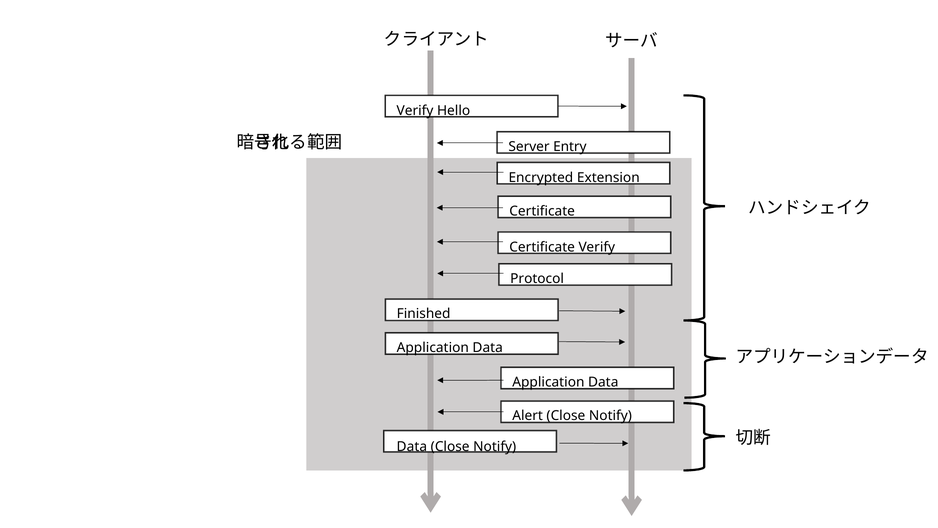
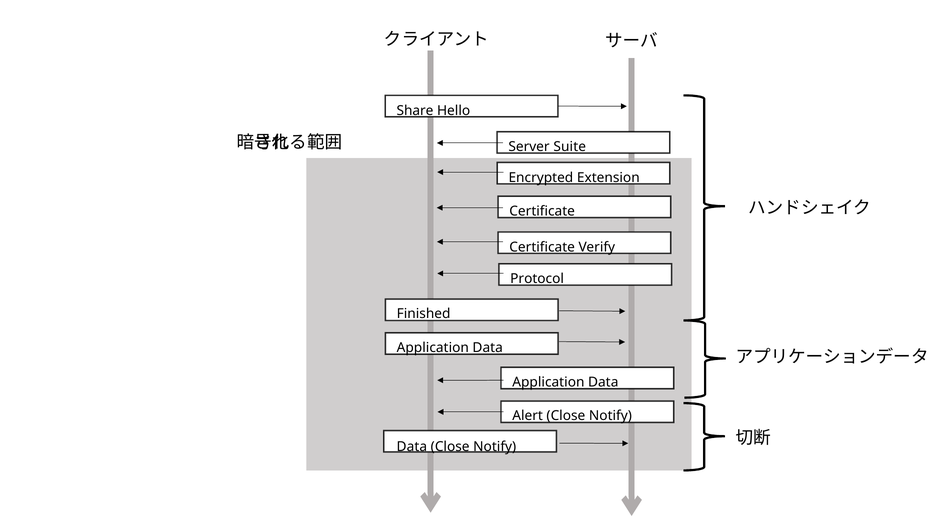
Verify at (415, 111): Verify -> Share
Entry: Entry -> Suite
